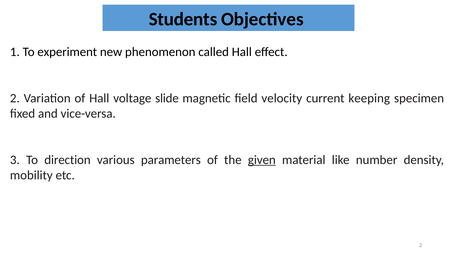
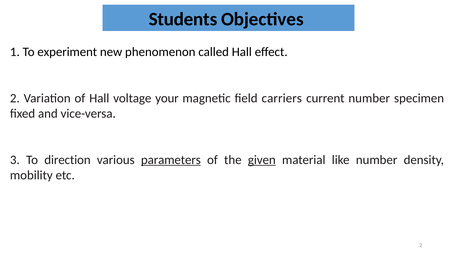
slide: slide -> your
velocity: velocity -> carriers
current keeping: keeping -> number
parameters underline: none -> present
